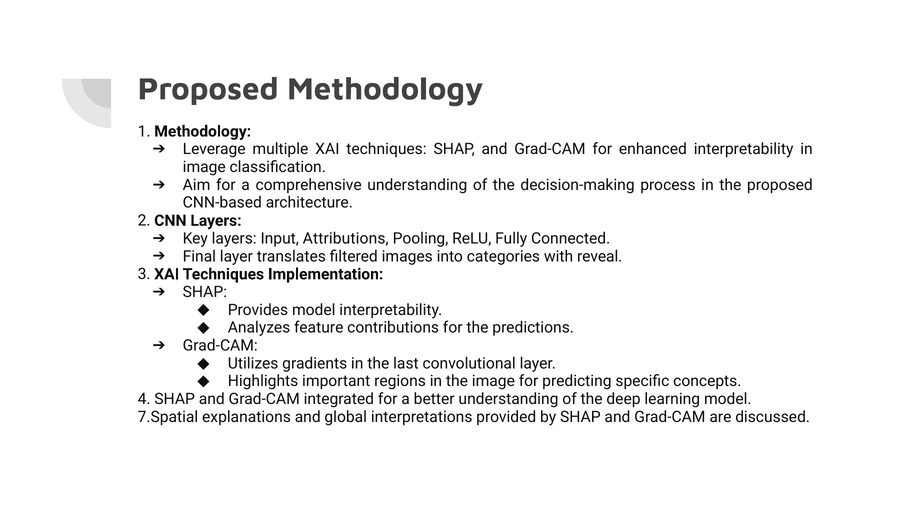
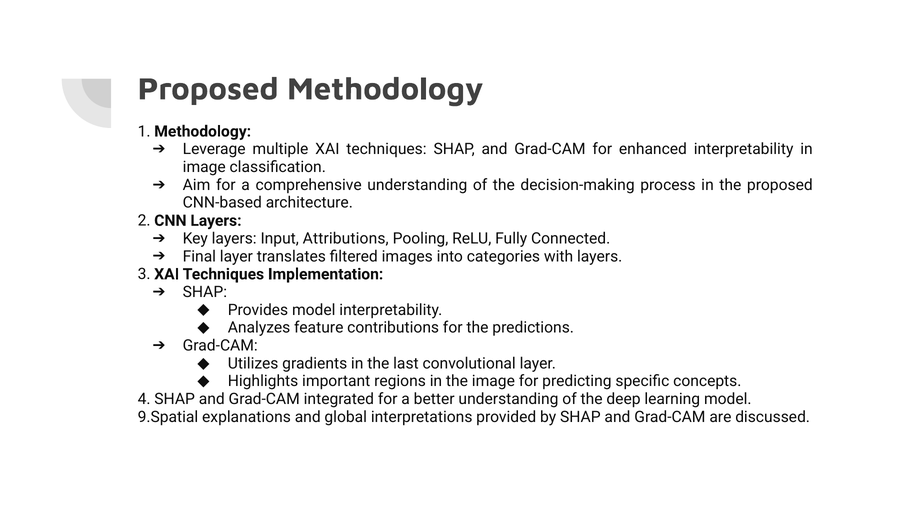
with reveal: reveal -> layers
7.Spatial: 7.Spatial -> 9.Spatial
